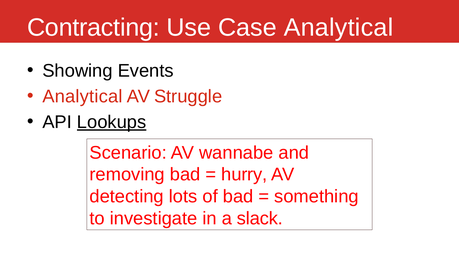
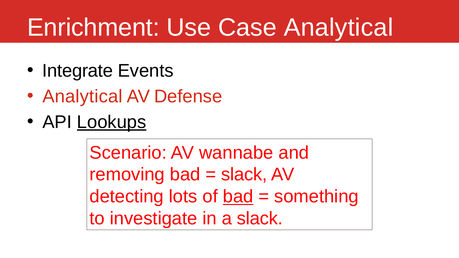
Contracting: Contracting -> Enrichment
Showing: Showing -> Integrate
Struggle: Struggle -> Defense
hurry at (244, 175): hurry -> slack
bad at (238, 197) underline: none -> present
